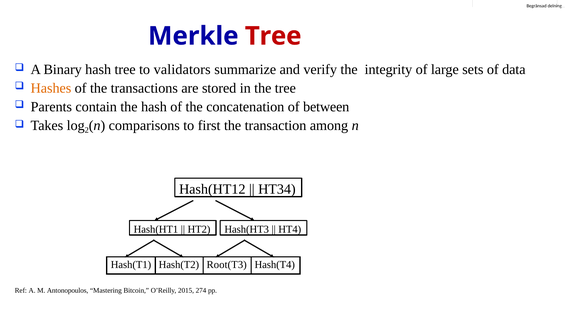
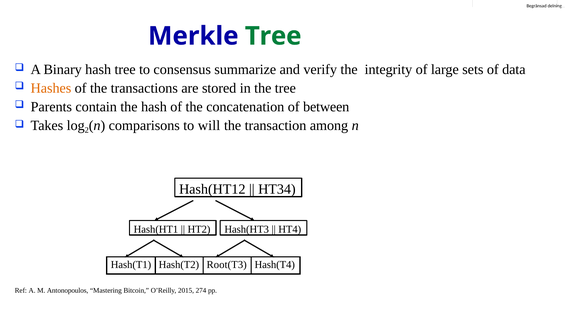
Tree at (273, 36) colour: red -> green
validators: validators -> consensus
first: first -> will
